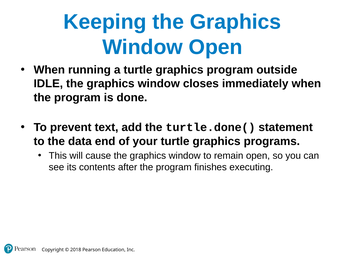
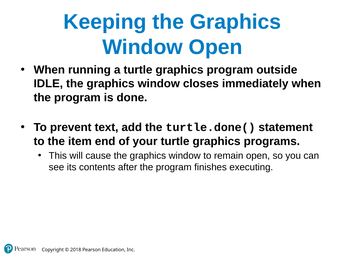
data: data -> item
